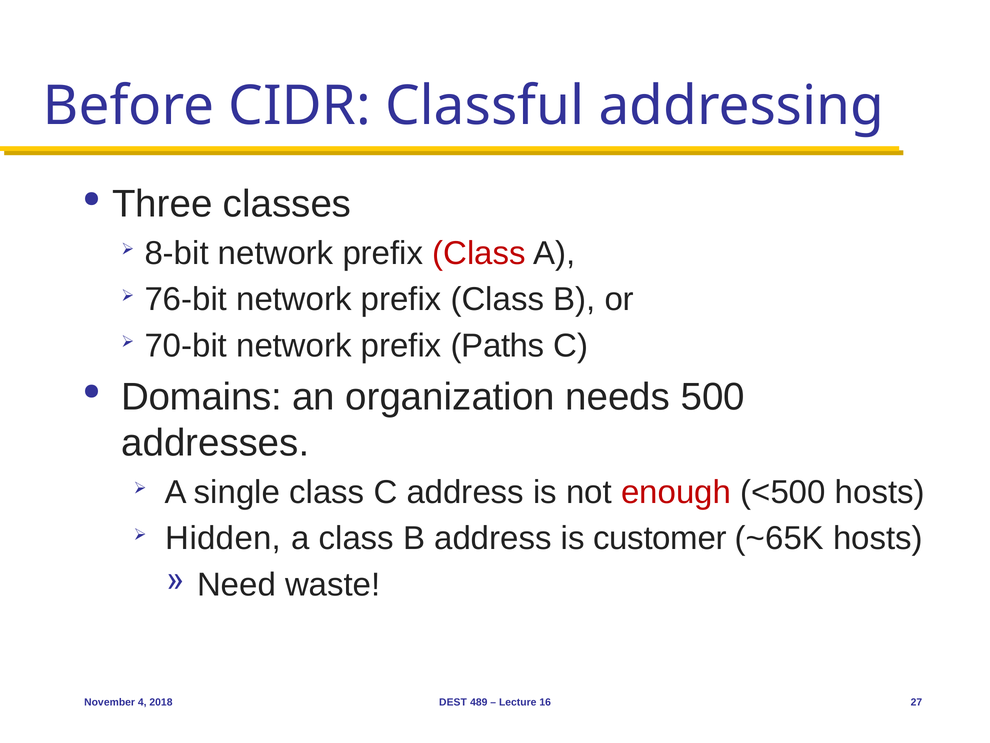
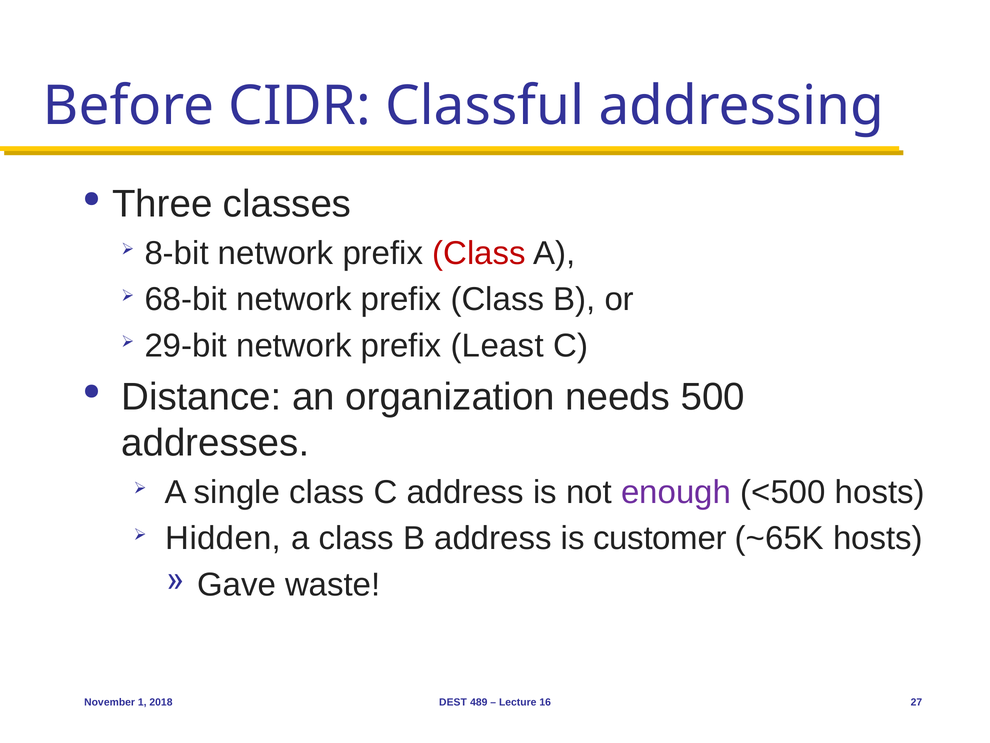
76-bit: 76-bit -> 68-bit
70-bit: 70-bit -> 29-bit
Paths: Paths -> Least
Domains: Domains -> Distance
enough colour: red -> purple
Need: Need -> Gave
4: 4 -> 1
